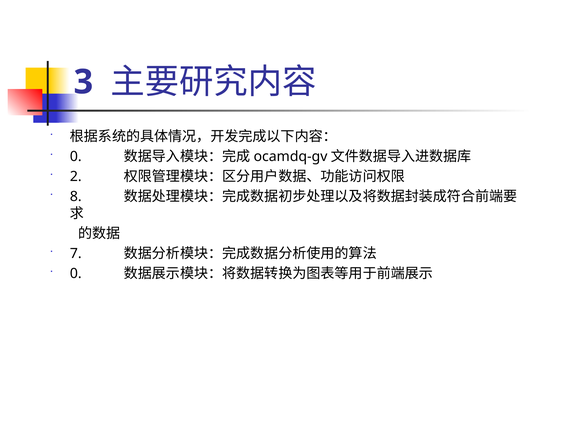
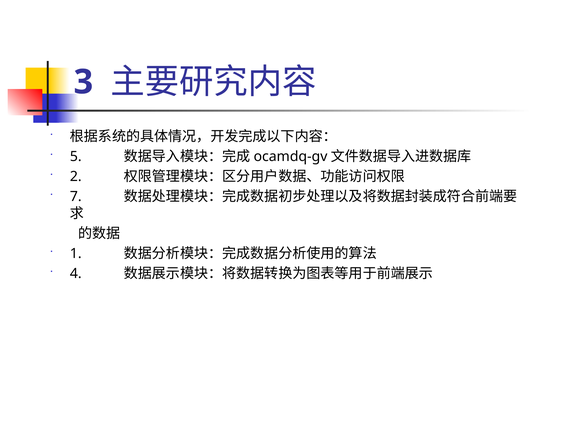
0 at (76, 156): 0 -> 5
8: 8 -> 7
7: 7 -> 1
0 at (76, 273): 0 -> 4
